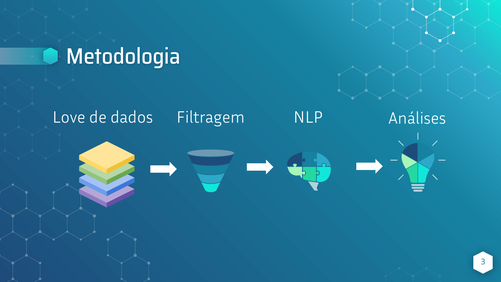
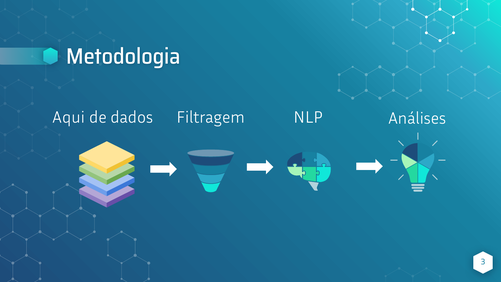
Love: Love -> Aqui
